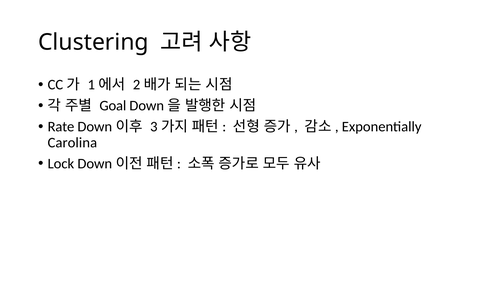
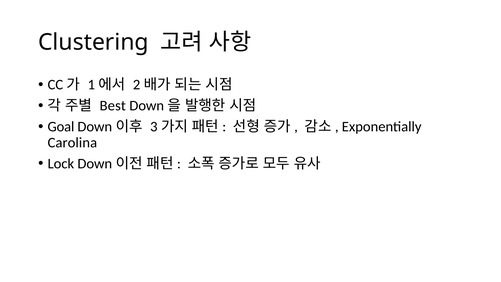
Goal: Goal -> Best
Rate: Rate -> Goal
